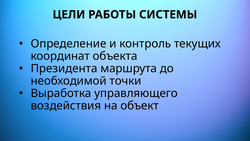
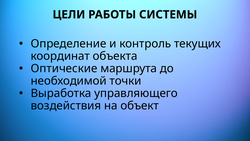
Президента: Президента -> Оптические
